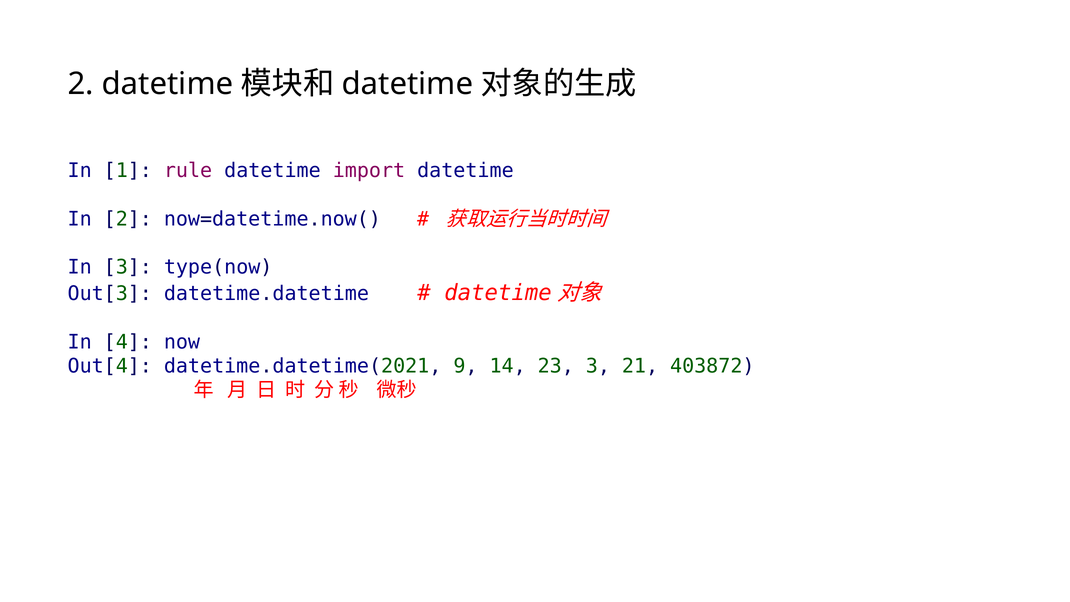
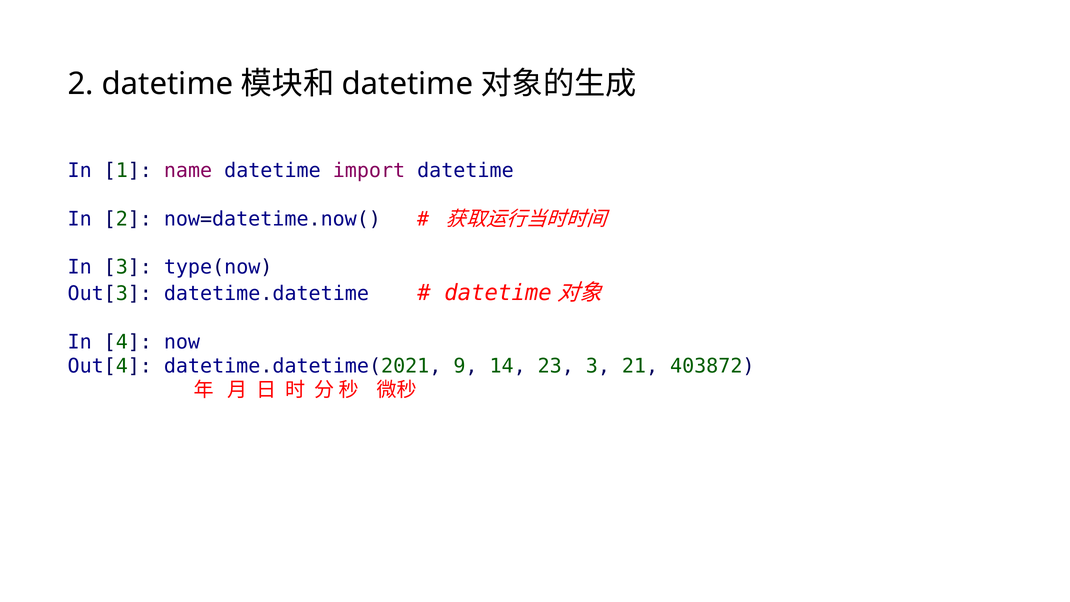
rule: rule -> name
